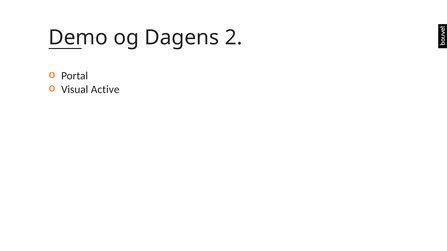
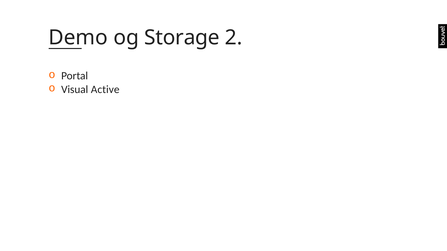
Dagens: Dagens -> Storage
